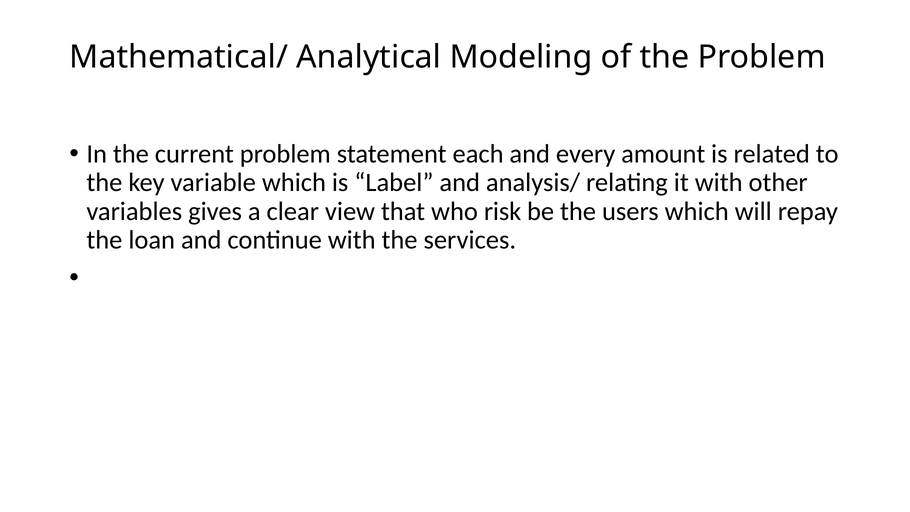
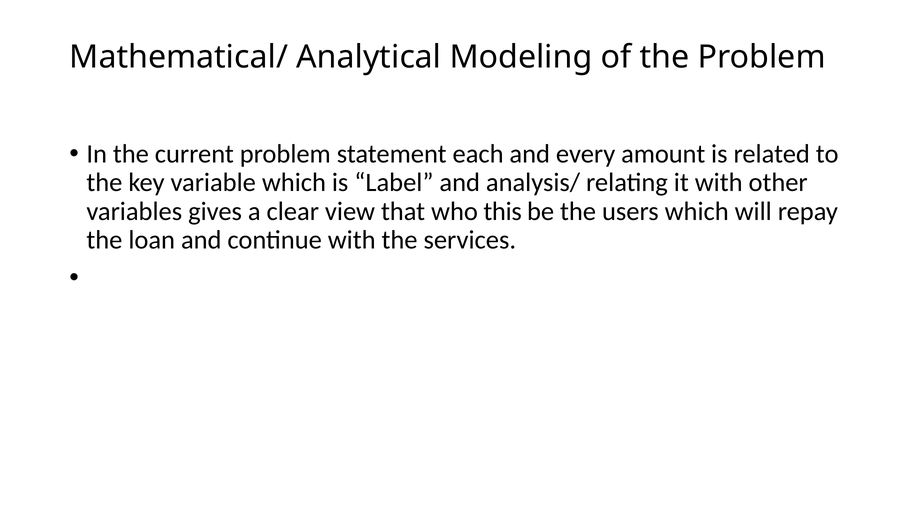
risk: risk -> this
